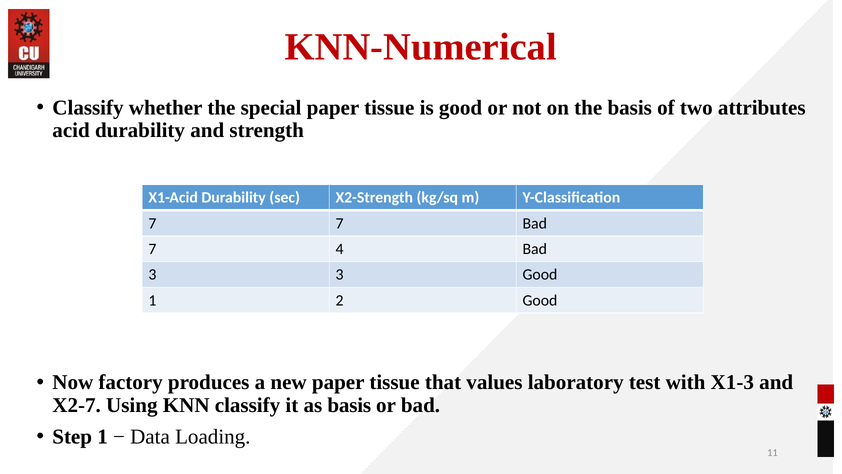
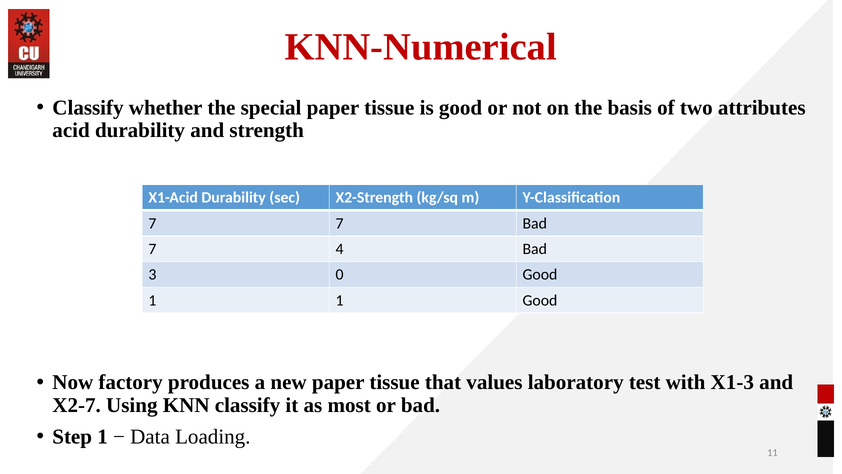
3 3: 3 -> 0
1 2: 2 -> 1
as basis: basis -> most
